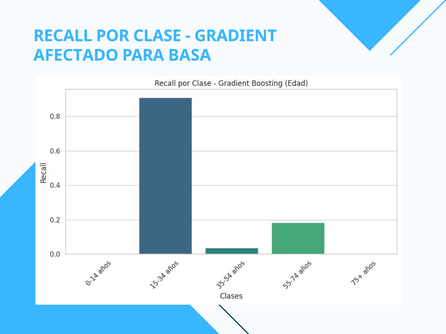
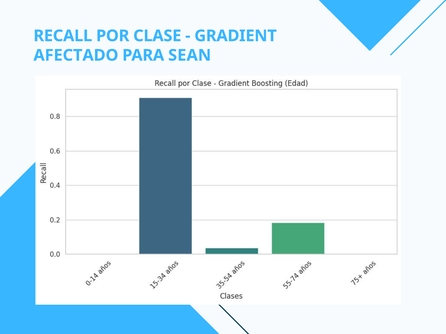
BASA: BASA -> SEAN
